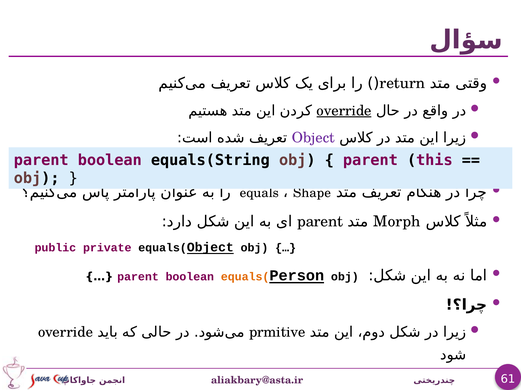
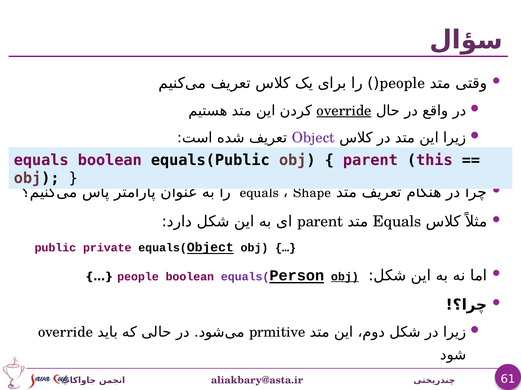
return at (402, 83): return -> people
parent at (41, 160): parent -> equals
equals(String: equals(String -> equals(Public
Morph at (397, 222): Morph -> Equals
parent at (138, 277): parent -> people
equals( colour: orange -> purple
obj at (345, 277) underline: none -> present
